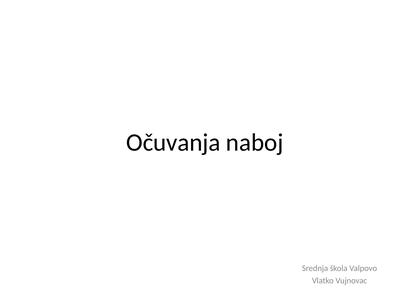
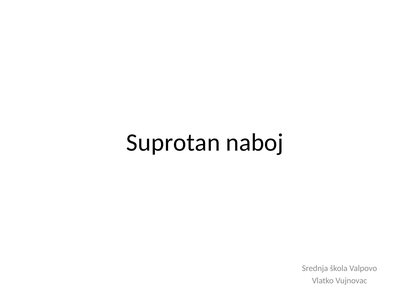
Očuvanja: Očuvanja -> Suprotan
